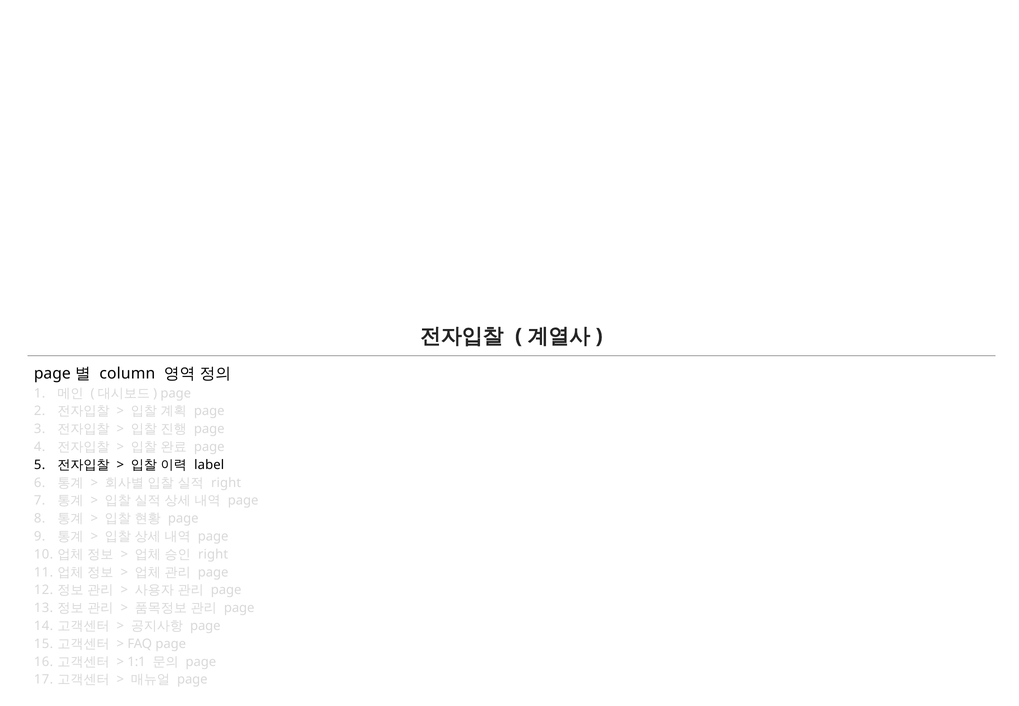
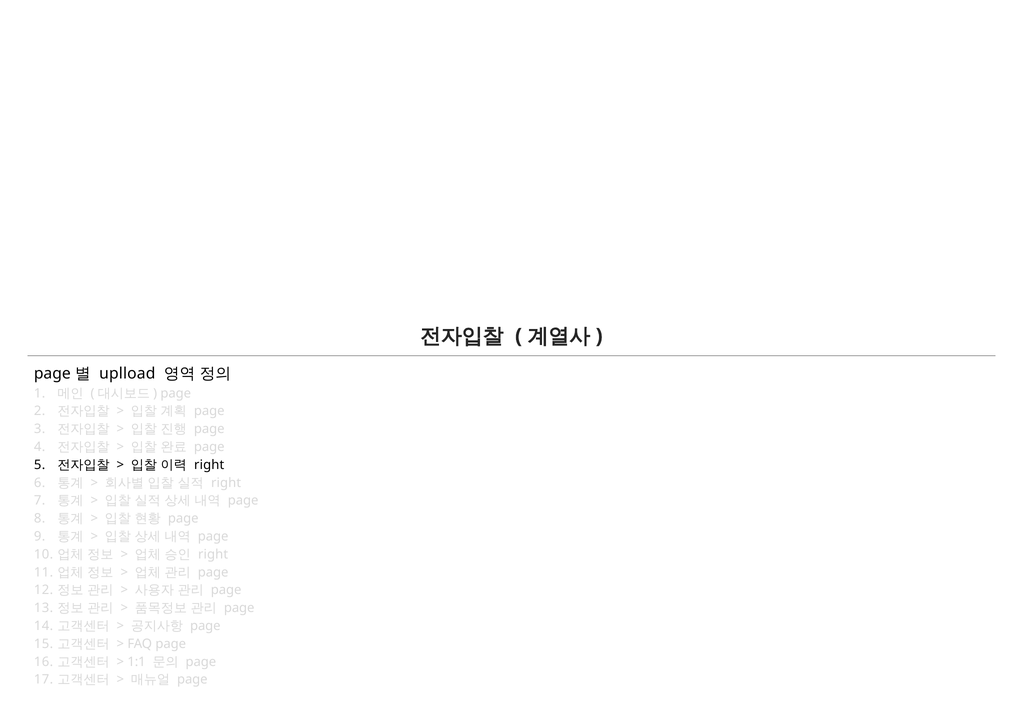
column: column -> uplload
label at (209, 464): label -> right
